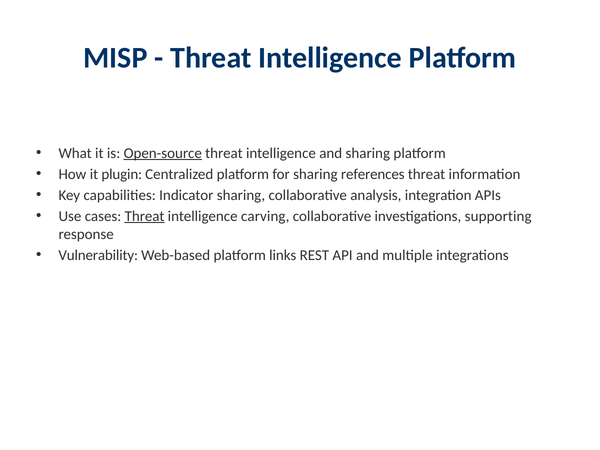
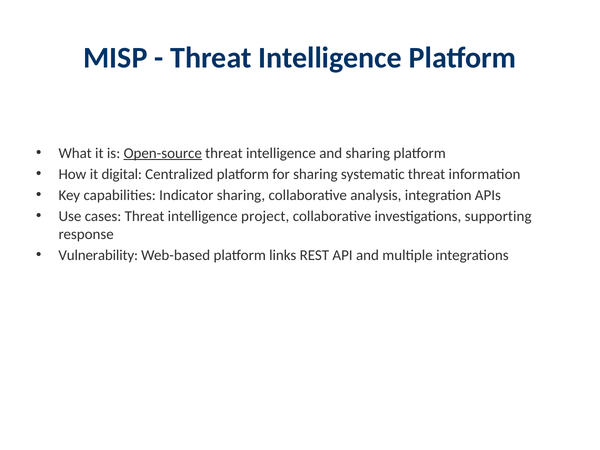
plugin: plugin -> digital
references: references -> systematic
Threat at (145, 216) underline: present -> none
carving: carving -> project
